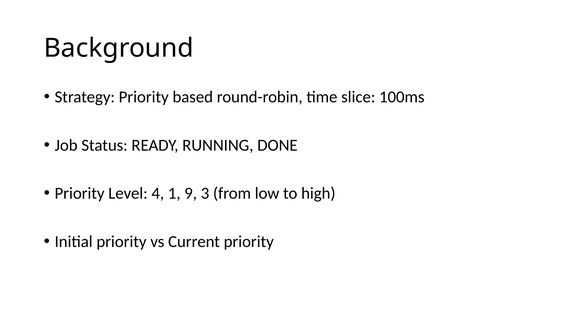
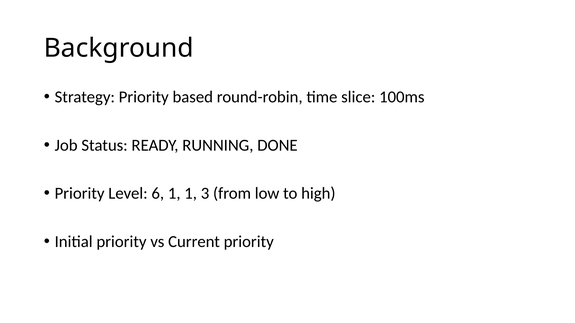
4: 4 -> 6
1 9: 9 -> 1
